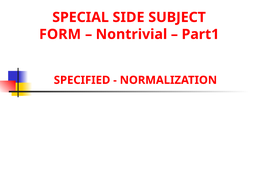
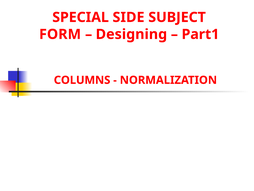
Nontrivial: Nontrivial -> Designing
SPECIFIED: SPECIFIED -> COLUMNS
